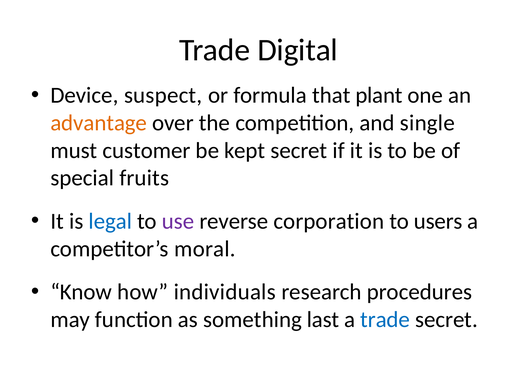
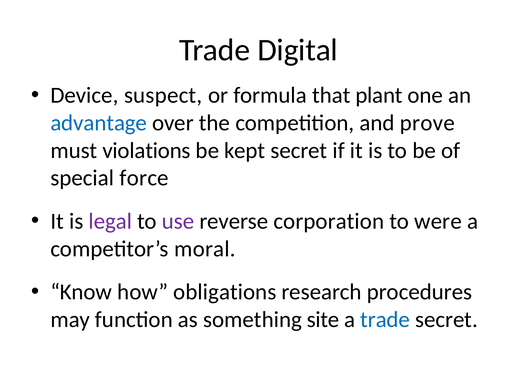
advantage colour: orange -> blue
single: single -> prove
customer: customer -> violations
fruits: fruits -> force
legal colour: blue -> purple
users: users -> were
individuals: individuals -> obligations
last: last -> site
